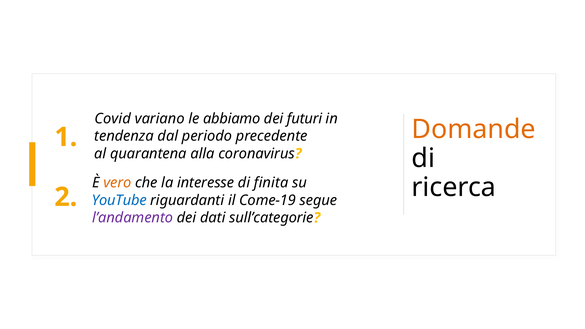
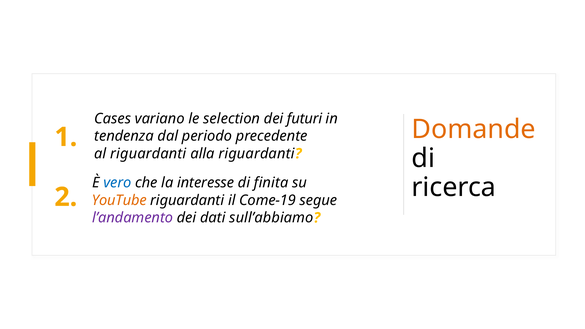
Covid: Covid -> Cases
abbiamo: abbiamo -> selection
al quarantena: quarantena -> riguardanti
alla coronavirus: coronavirus -> riguardanti
vero colour: orange -> blue
YouTube at (119, 200) colour: blue -> orange
sull’categorie: sull’categorie -> sull’abbiamo
